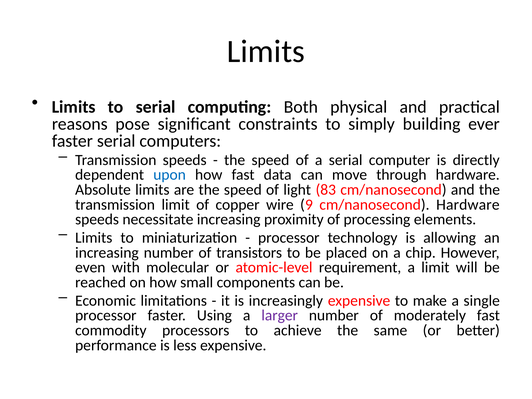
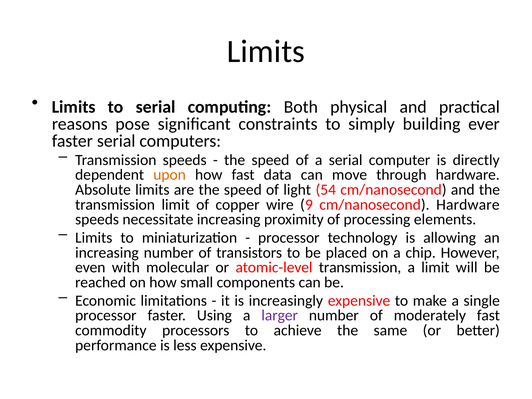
upon colour: blue -> orange
83: 83 -> 54
atomic-level requirement: requirement -> transmission
